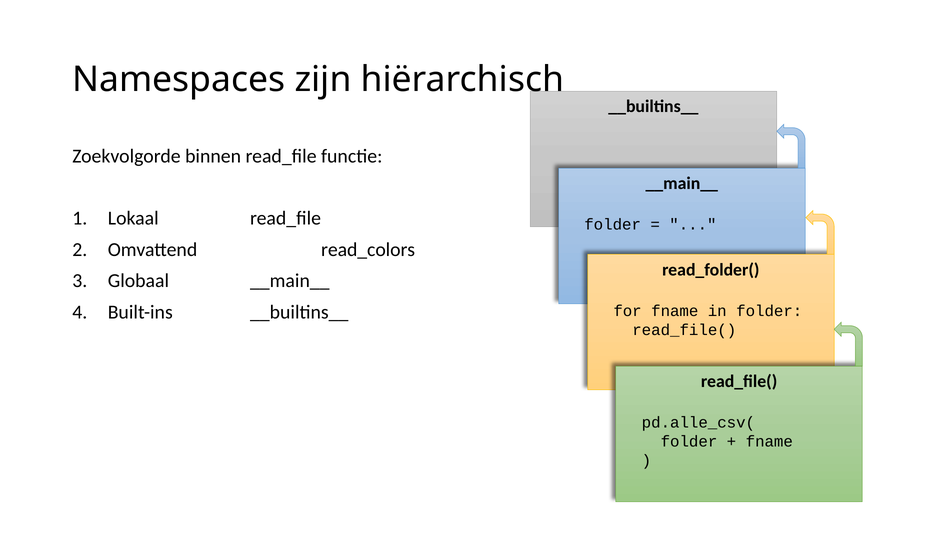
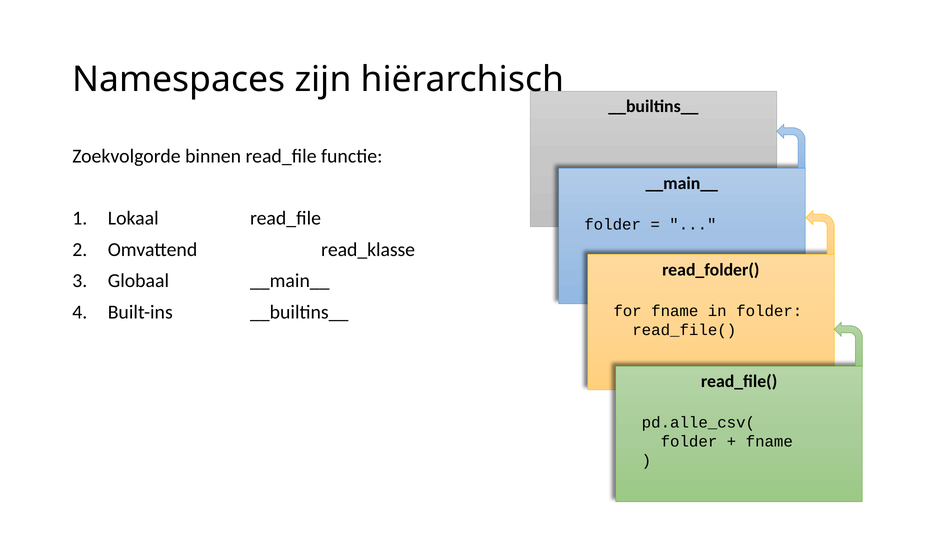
read_colors: read_colors -> read_klasse
